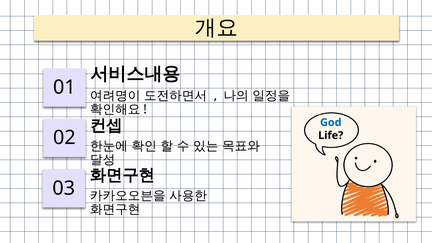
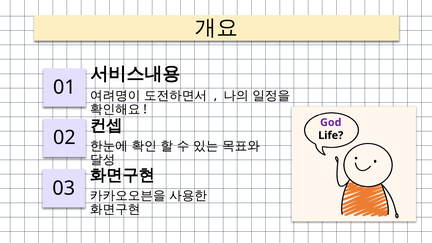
God colour: blue -> purple
